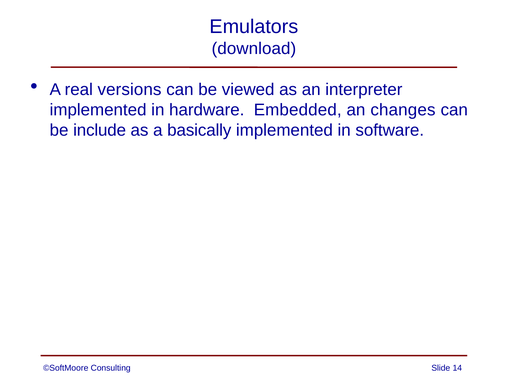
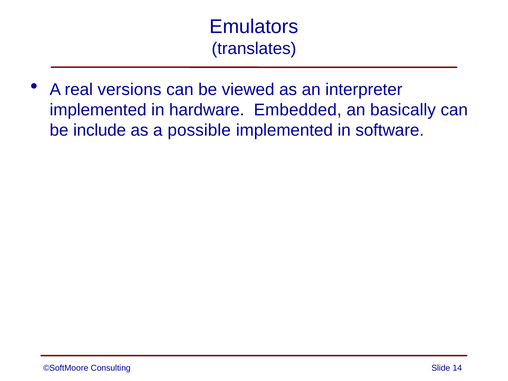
download: download -> translates
changes: changes -> basically
basically: basically -> possible
